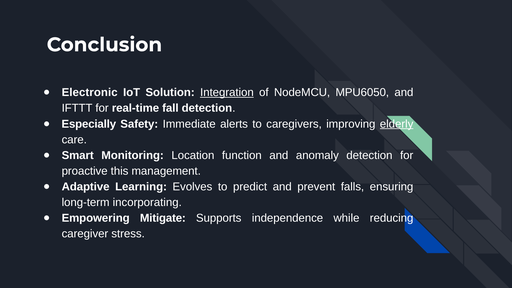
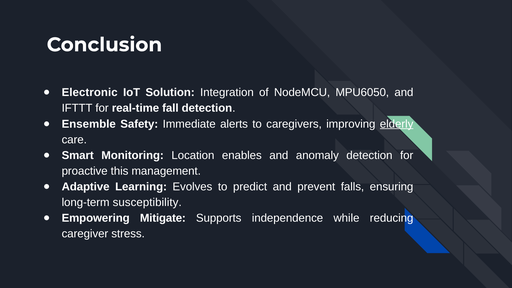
Integration underline: present -> none
Especially: Especially -> Ensemble
function: function -> enables
incorporating: incorporating -> susceptibility
